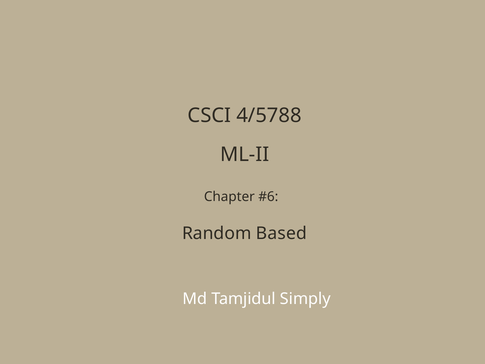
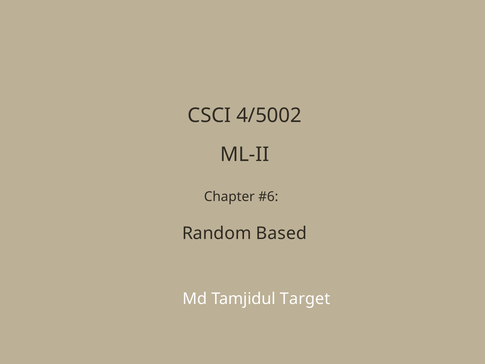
4/5788: 4/5788 -> 4/5002
Simply: Simply -> Target
